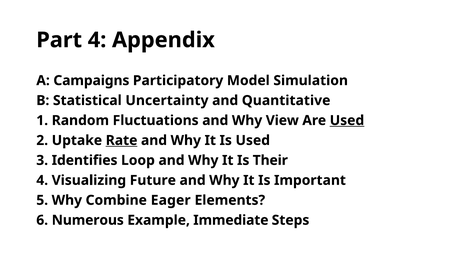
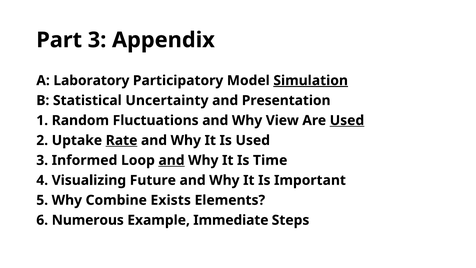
Part 4: 4 -> 3
Campaigns: Campaigns -> Laboratory
Simulation underline: none -> present
Quantitative: Quantitative -> Presentation
Identifies: Identifies -> Informed
and at (172, 160) underline: none -> present
Their: Their -> Time
Eager: Eager -> Exists
